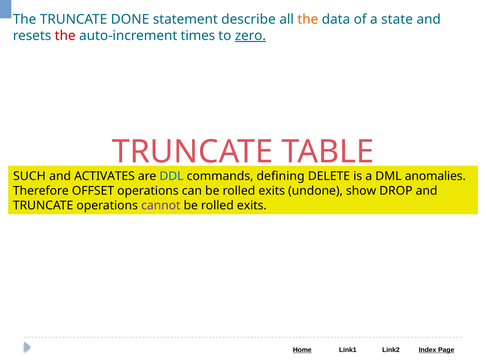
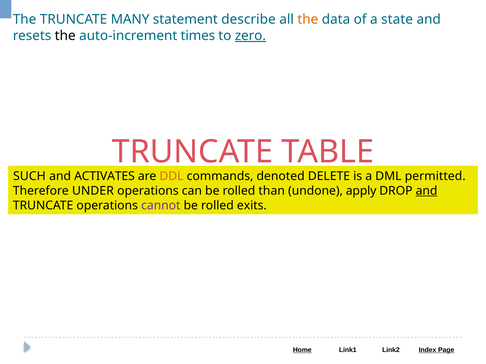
DONE: DONE -> MANY
the at (65, 36) colour: red -> black
DDL colour: blue -> orange
defining: defining -> denoted
anomalies: anomalies -> permitted
OFFSET: OFFSET -> UNDER
can be rolled exits: exits -> than
show: show -> apply
and at (427, 191) underline: none -> present
